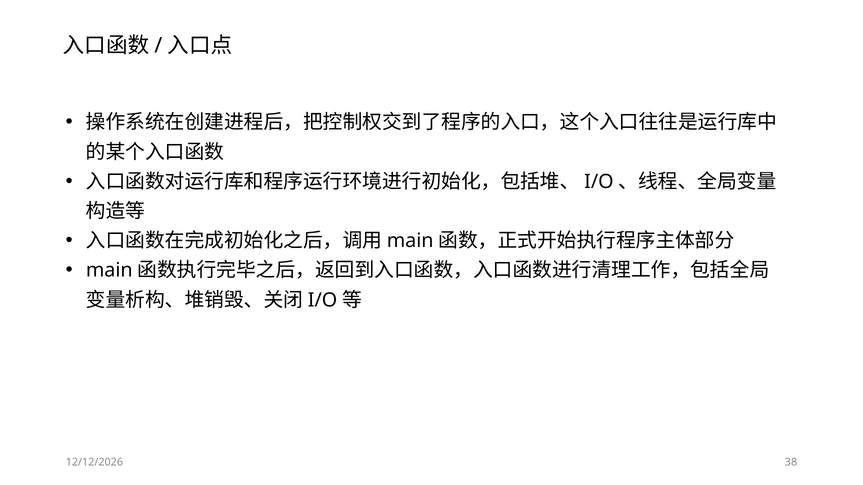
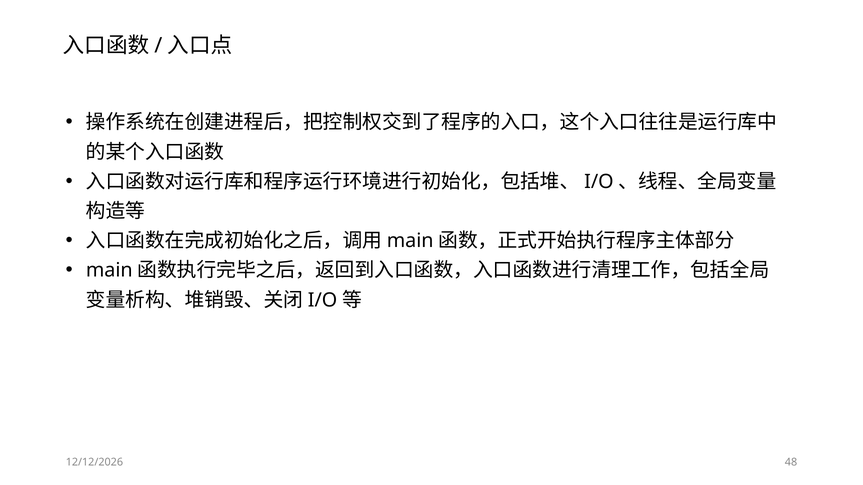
38: 38 -> 48
